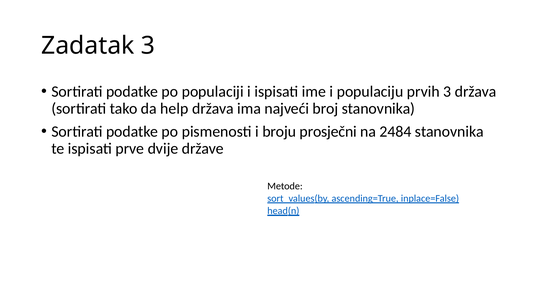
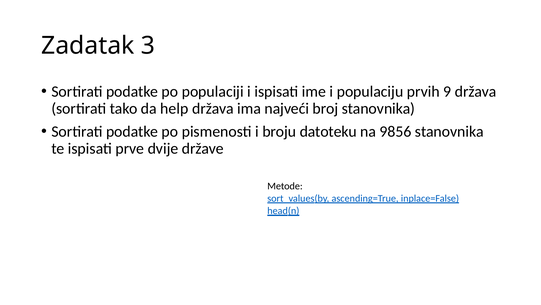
prvih 3: 3 -> 9
prosječni: prosječni -> datoteku
2484: 2484 -> 9856
